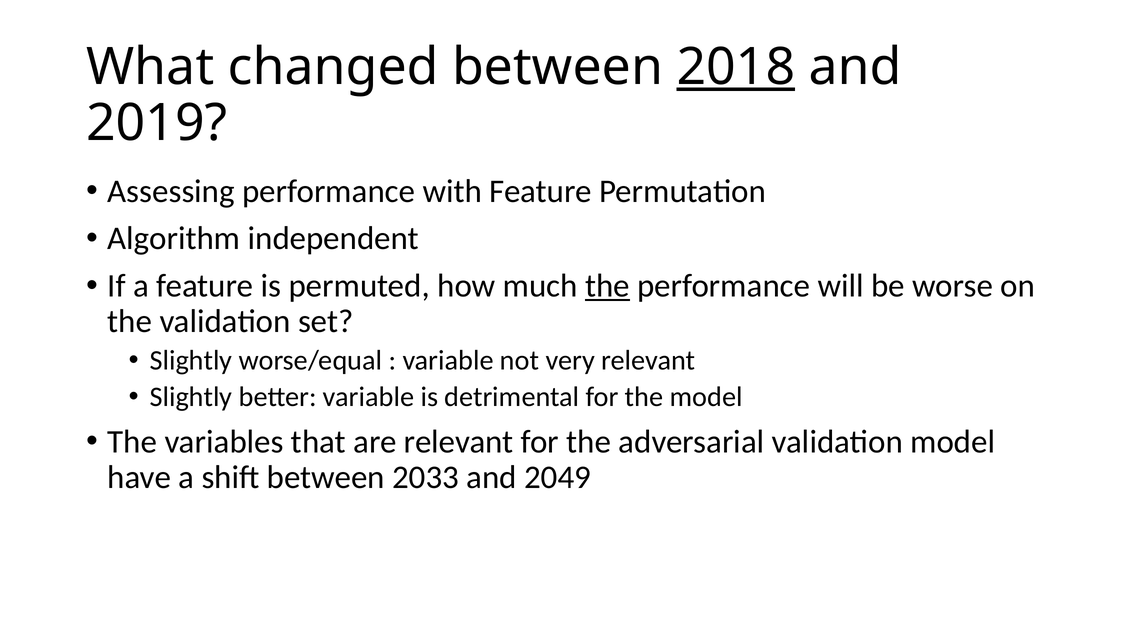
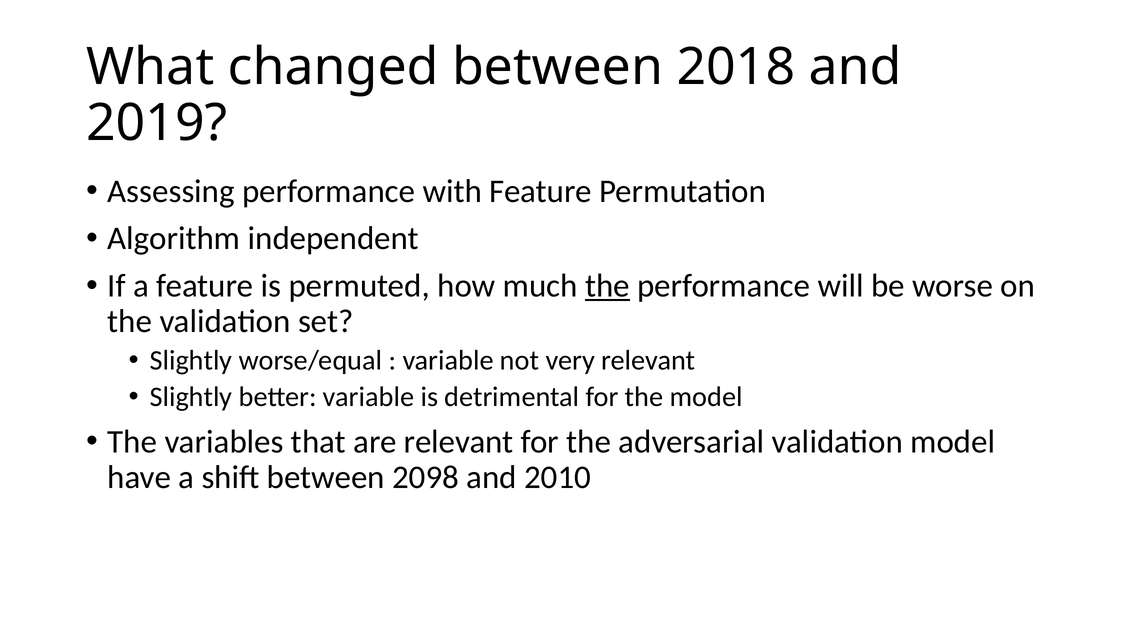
2018 underline: present -> none
2033: 2033 -> 2098
2049: 2049 -> 2010
